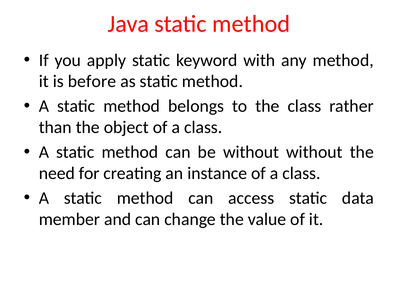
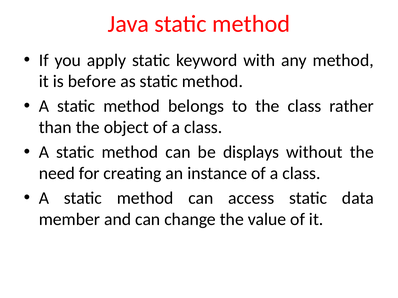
be without: without -> displays
